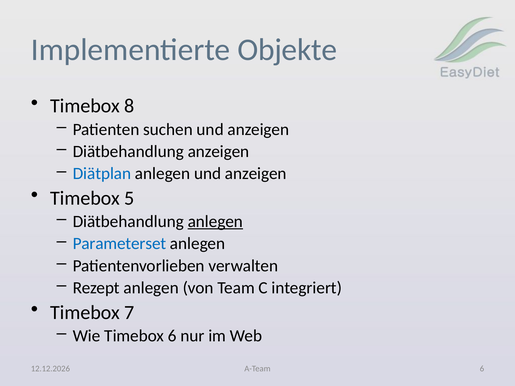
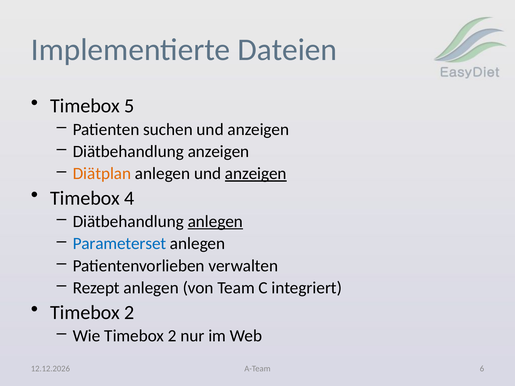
Objekte: Objekte -> Dateien
8: 8 -> 5
Diätplan colour: blue -> orange
anzeigen at (256, 174) underline: none -> present
5: 5 -> 4
7 at (129, 313): 7 -> 2
Wie Timebox 6: 6 -> 2
